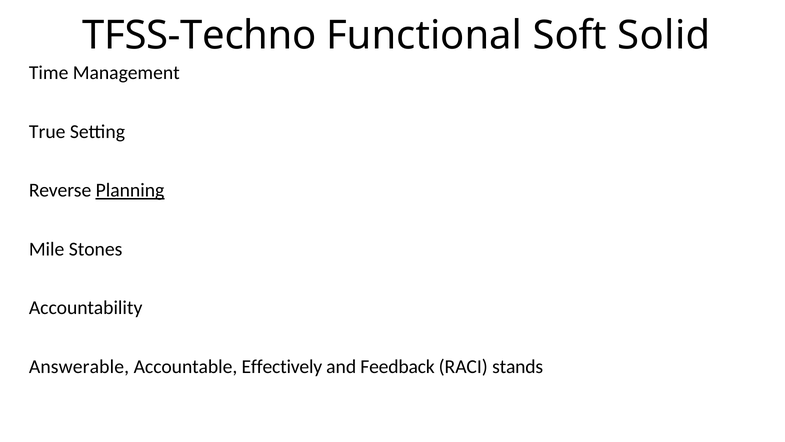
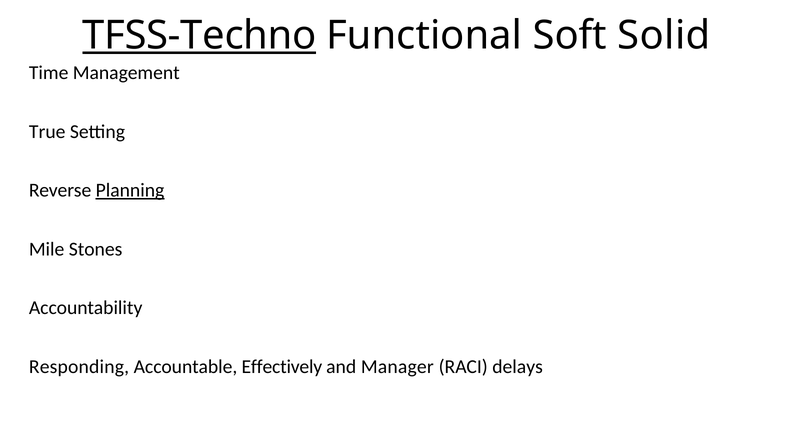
TFSS-Techno underline: none -> present
Answerable: Answerable -> Responding
Feedback: Feedback -> Manager
stands: stands -> delays
